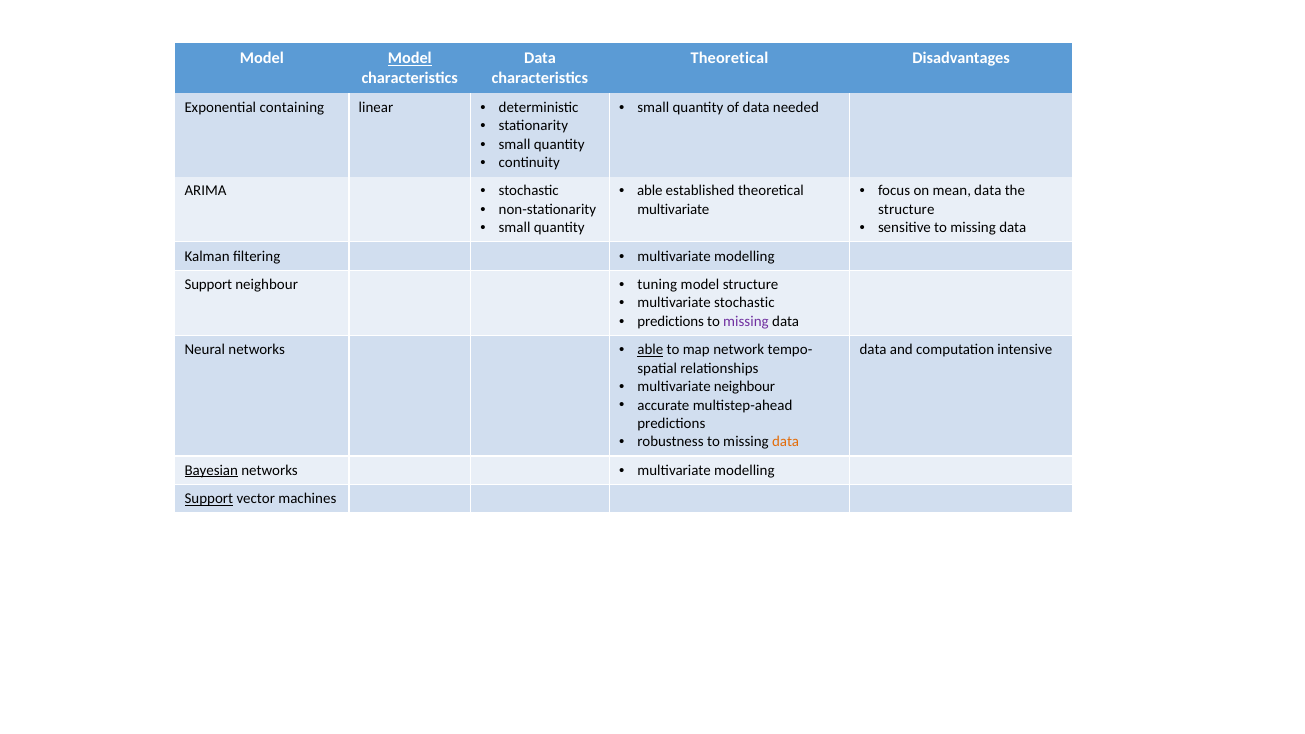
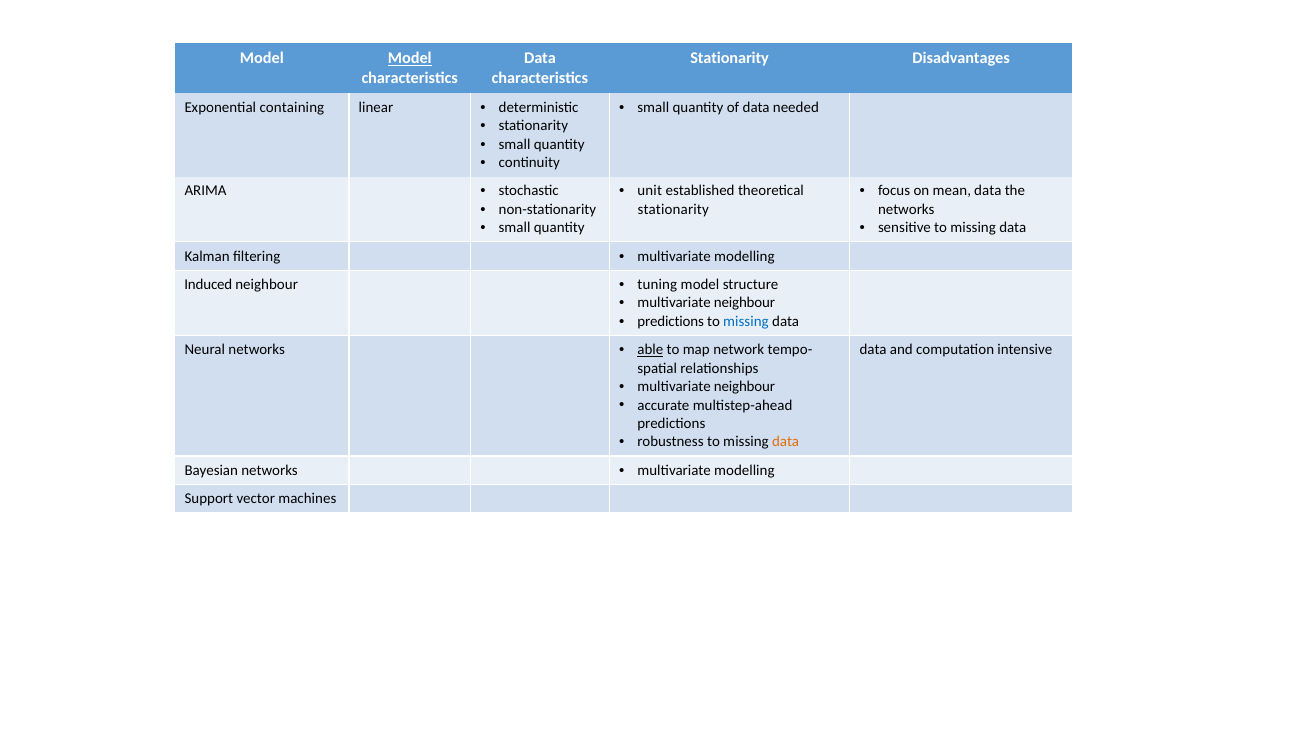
Theoretical at (729, 58): Theoretical -> Stationarity
able at (650, 191): able -> unit
multivariate at (673, 210): multivariate -> stationarity
structure at (906, 210): structure -> networks
Support at (208, 285): Support -> Induced
stochastic at (744, 303): stochastic -> neighbour
missing at (746, 321) colour: purple -> blue
Bayesian underline: present -> none
Support at (209, 499) underline: present -> none
